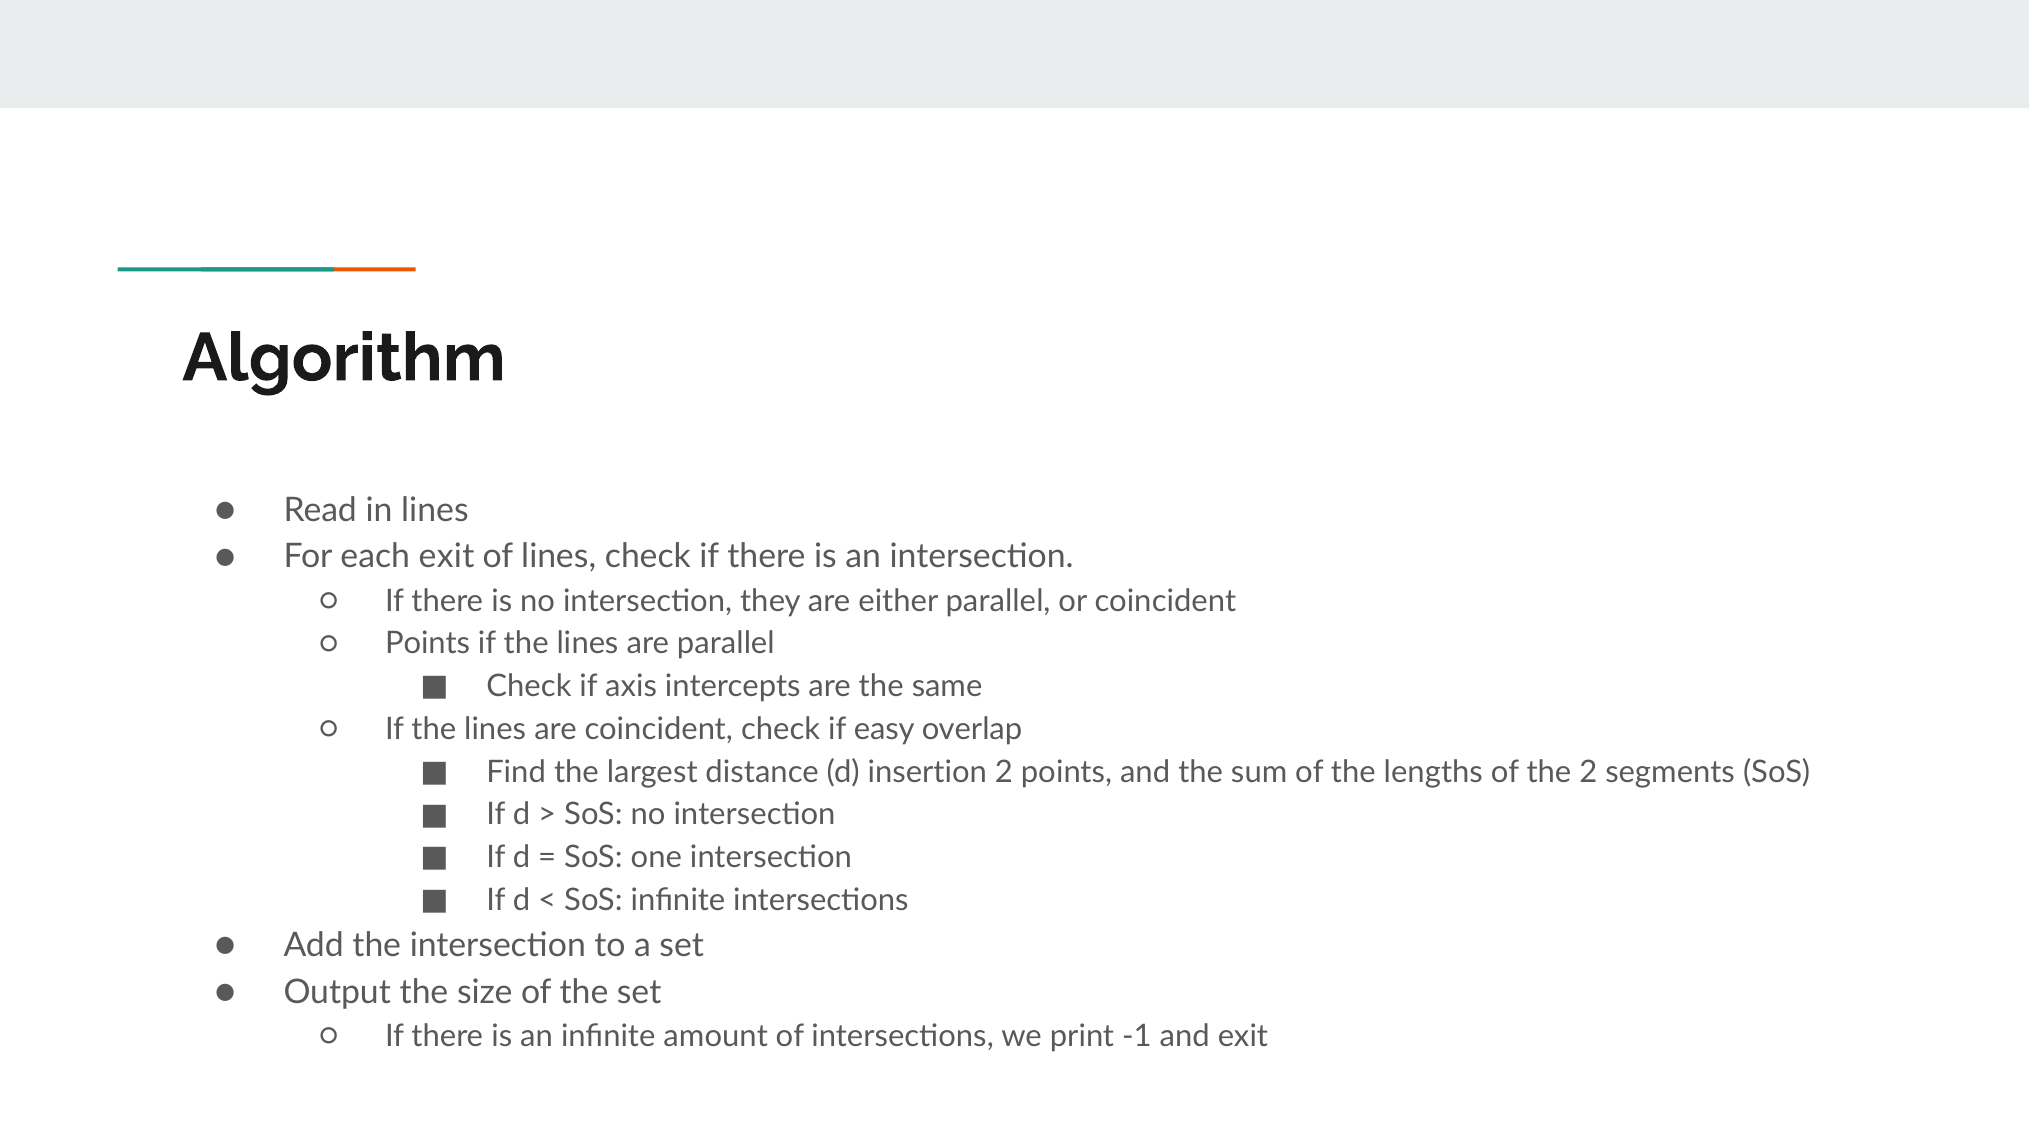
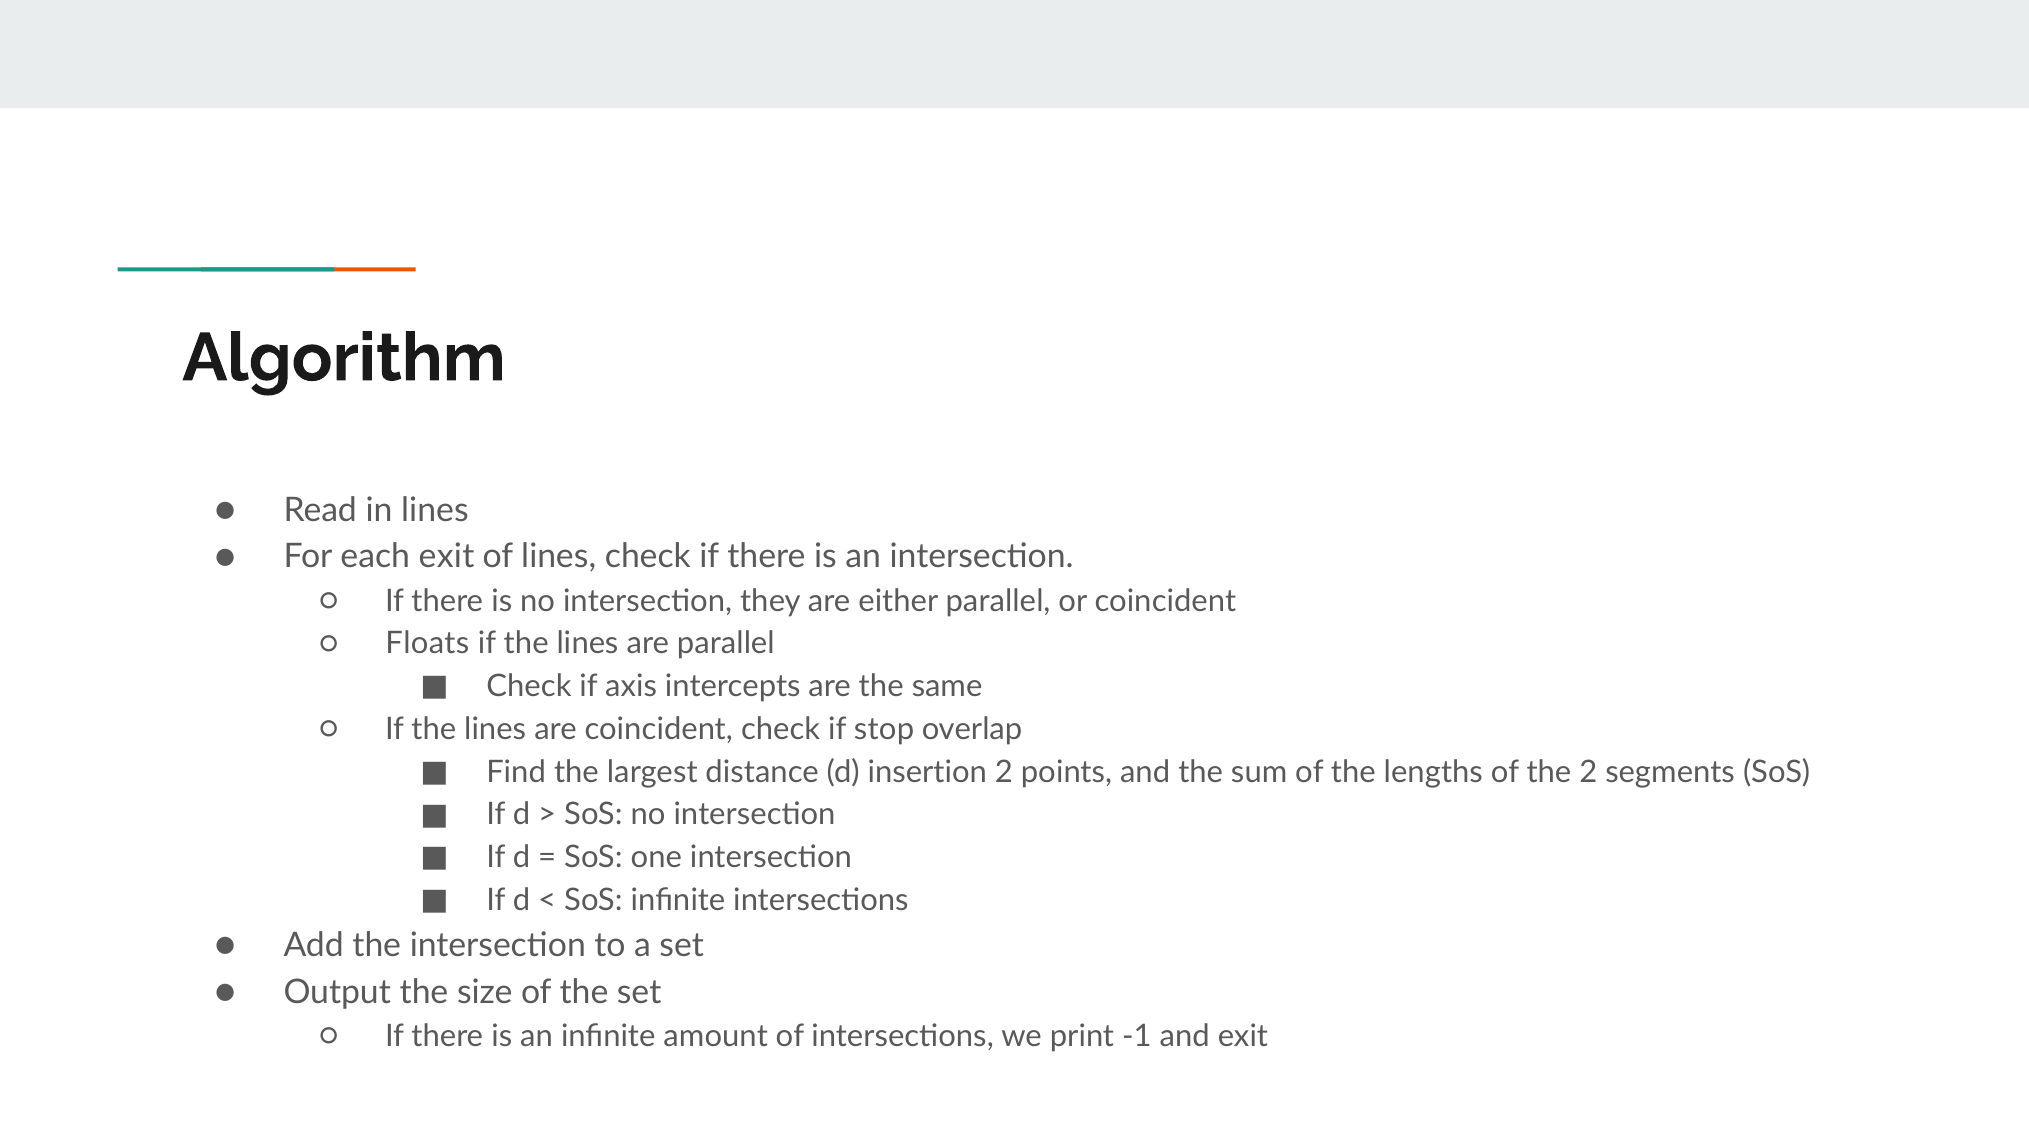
Points at (428, 644): Points -> Floats
easy: easy -> stop
